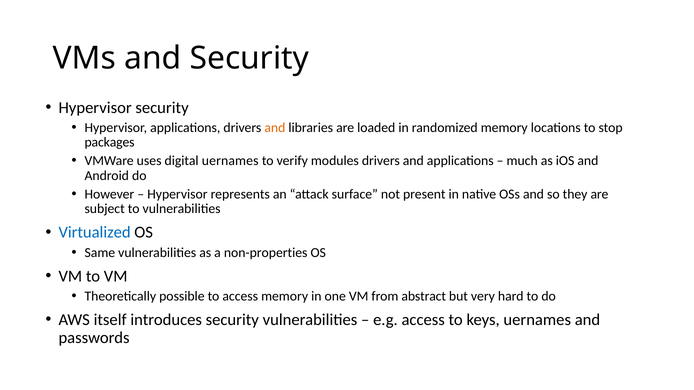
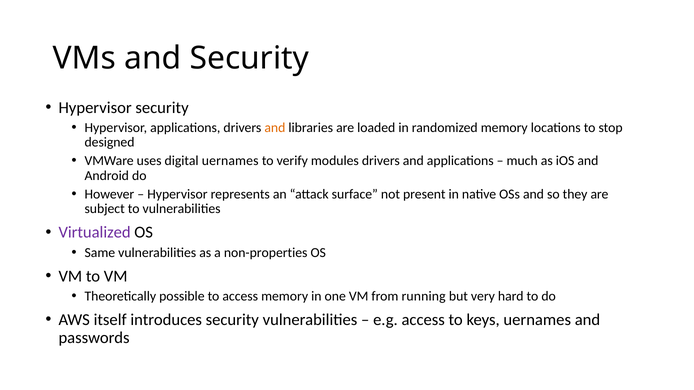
packages: packages -> designed
Virtualized colour: blue -> purple
abstract: abstract -> running
